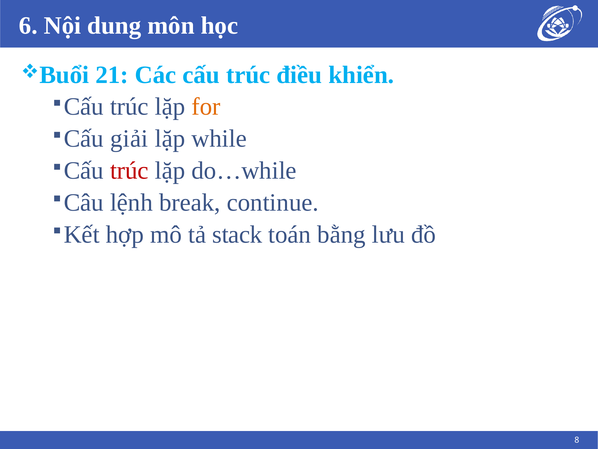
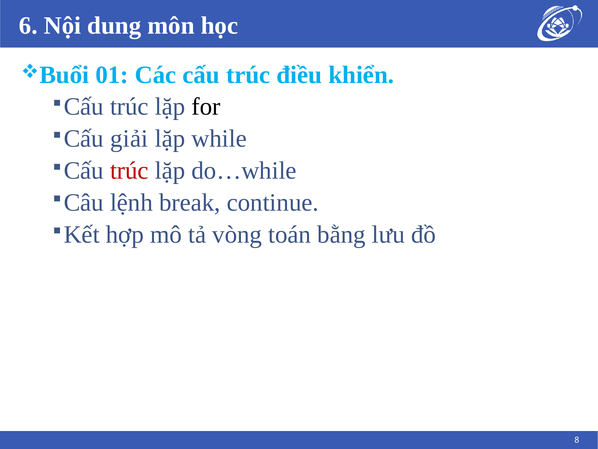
21: 21 -> 01
for colour: orange -> black
stack: stack -> vòng
